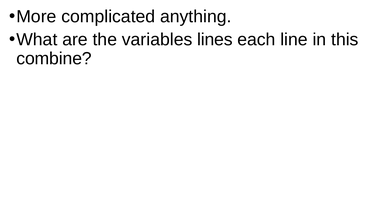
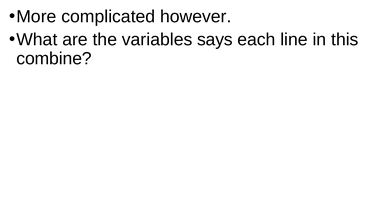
anything: anything -> however
lines: lines -> says
